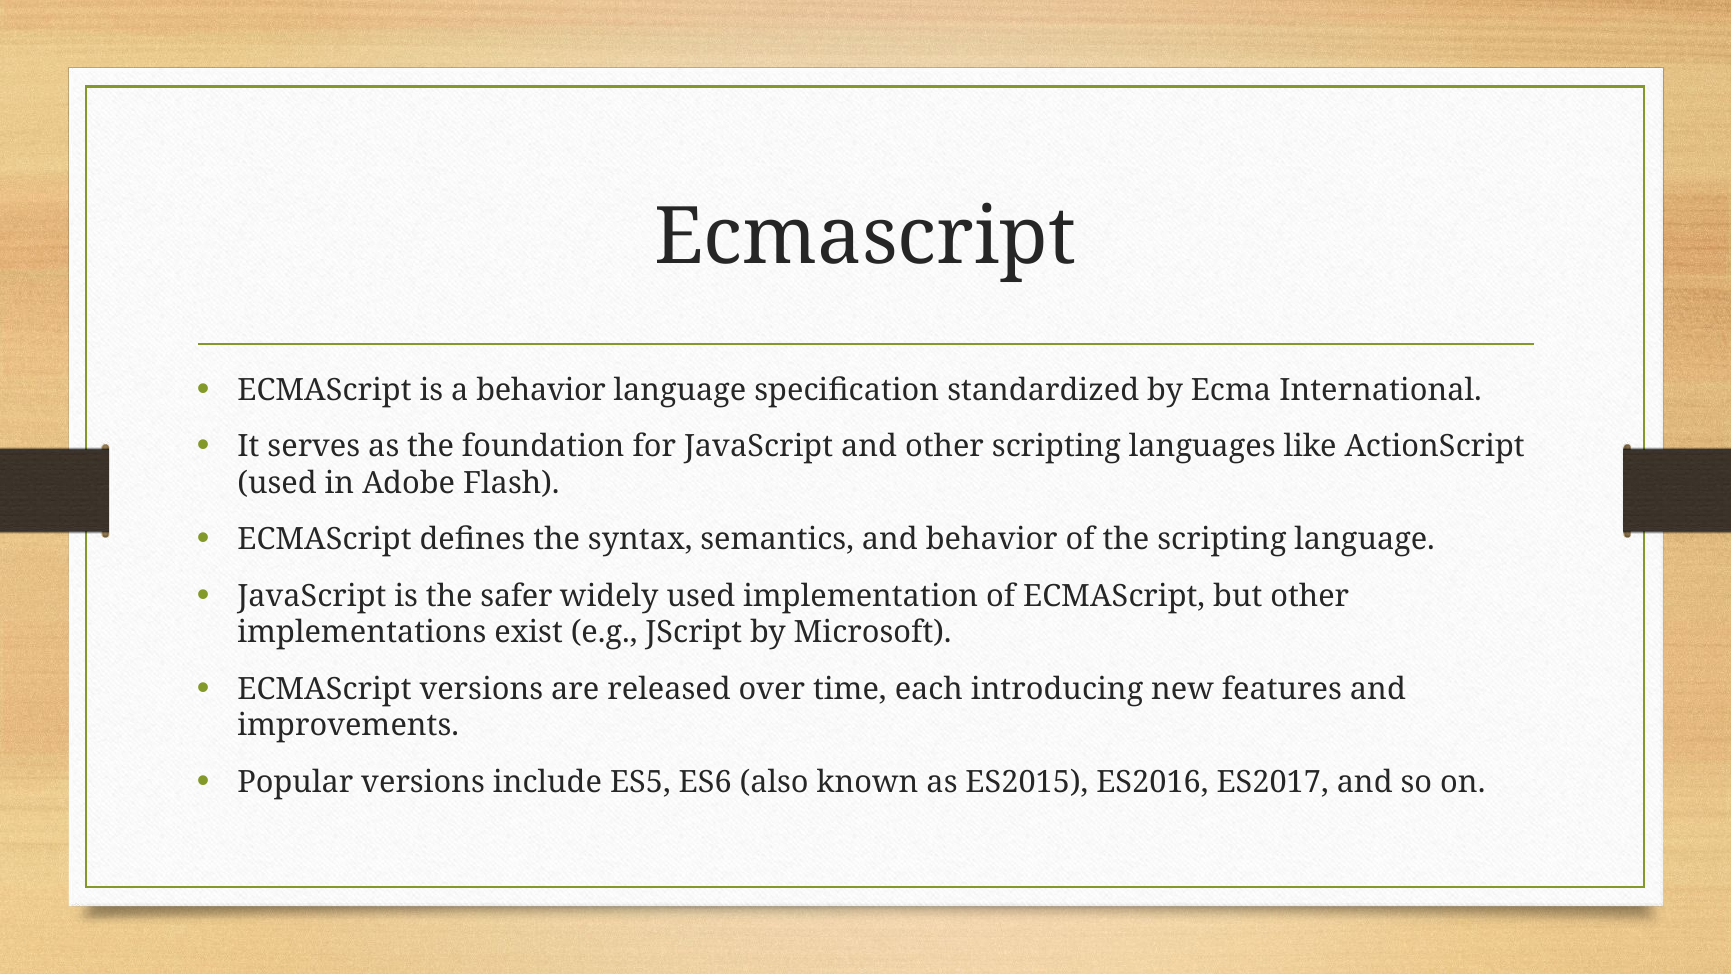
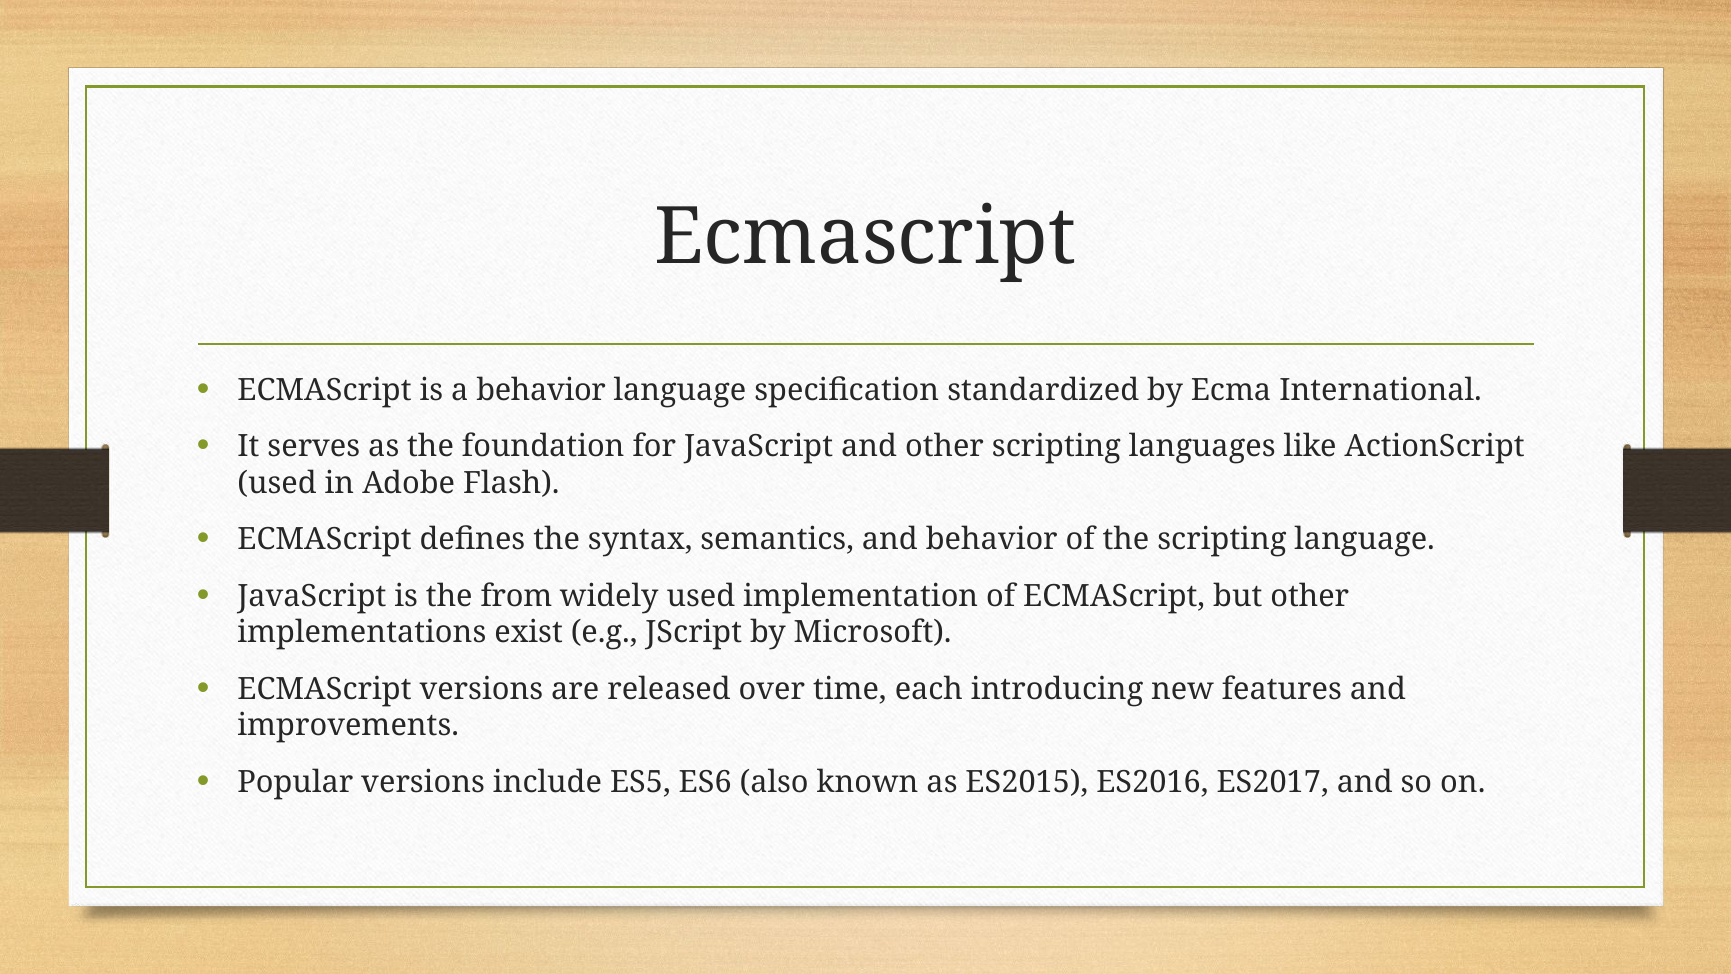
safer: safer -> from
